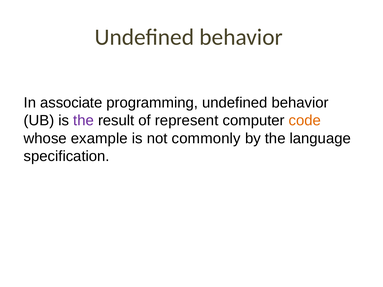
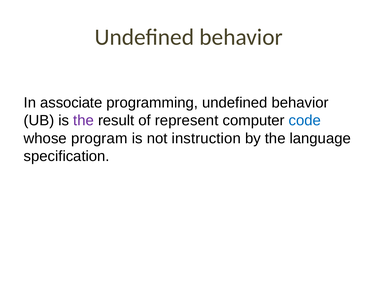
code colour: orange -> blue
example: example -> program
commonly: commonly -> instruction
